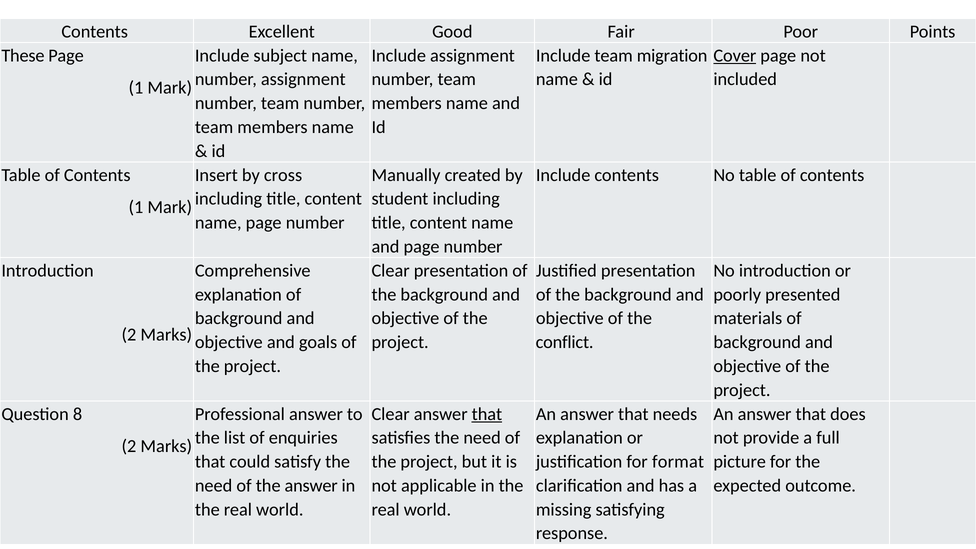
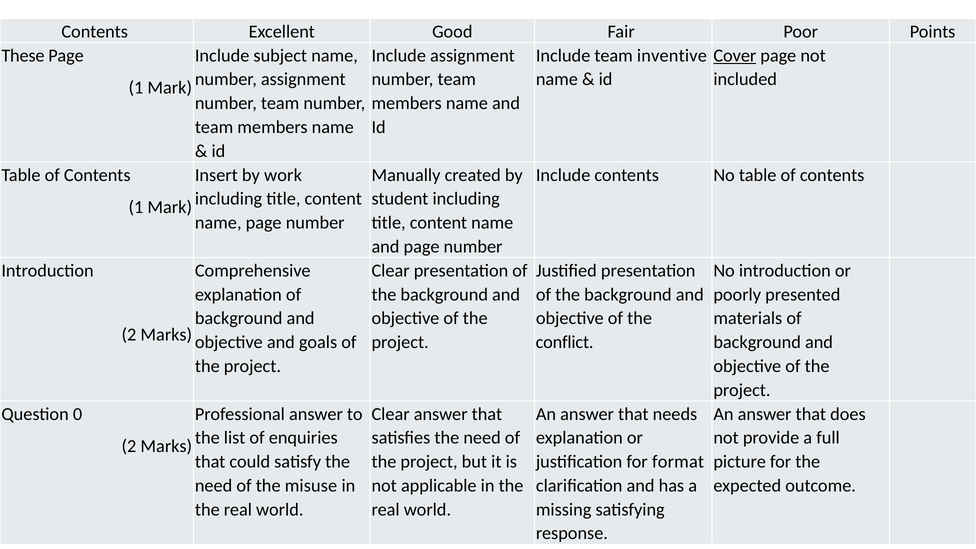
migration: migration -> inventive
cross: cross -> work
8: 8 -> 0
that at (487, 414) underline: present -> none
the answer: answer -> misuse
